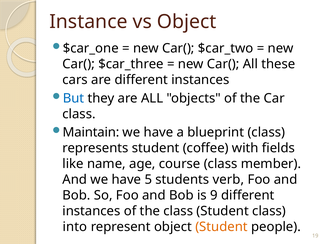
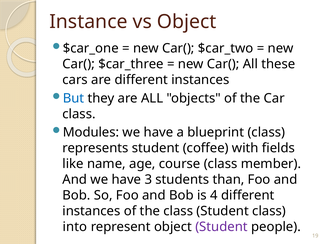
Maintain: Maintain -> Modules
5: 5 -> 3
verb: verb -> than
9: 9 -> 4
Student at (221, 227) colour: orange -> purple
